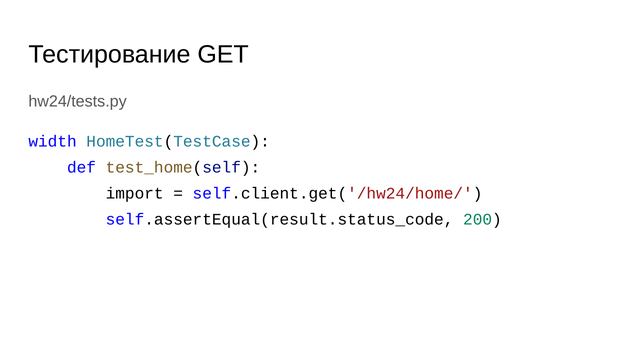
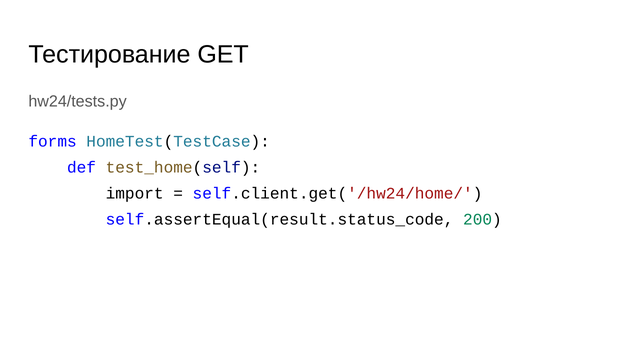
width: width -> forms
